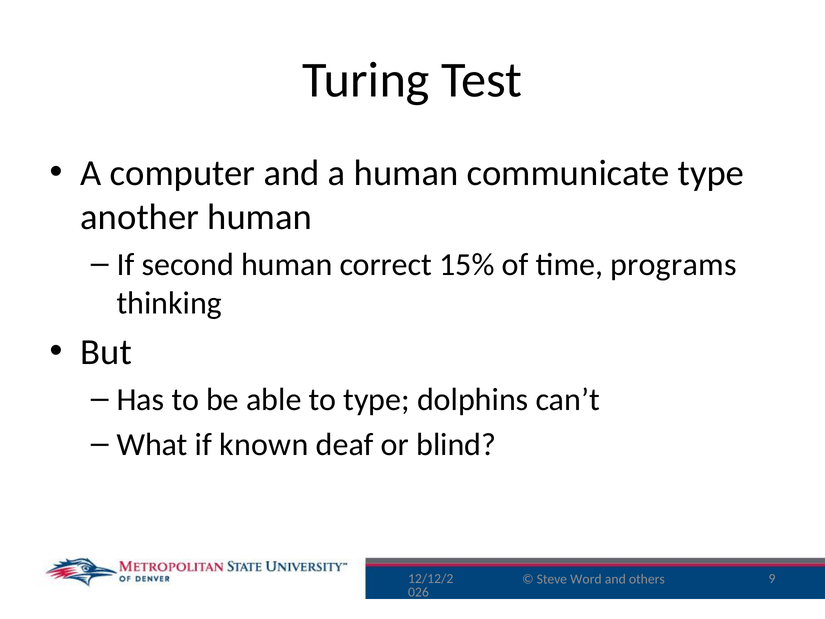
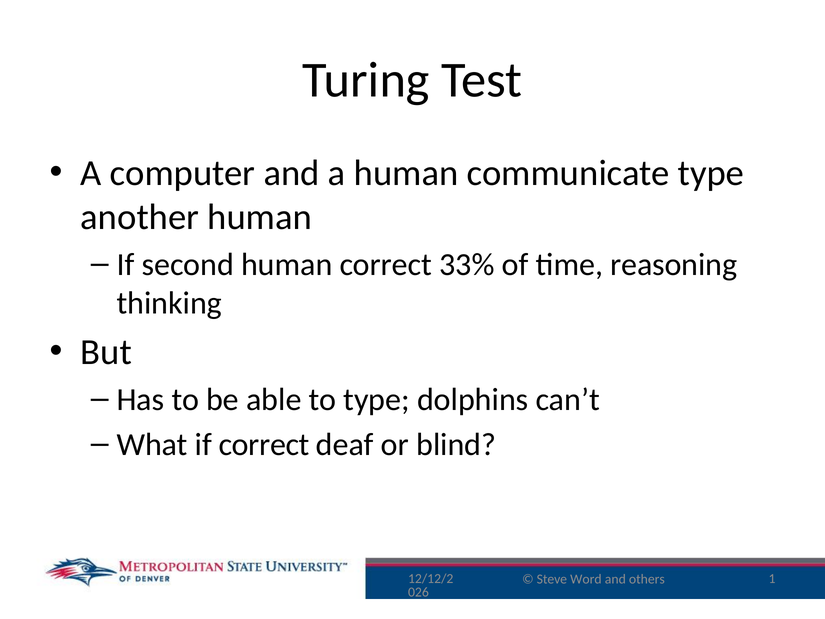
15%: 15% -> 33%
programs: programs -> reasoning
if known: known -> correct
9: 9 -> 1
